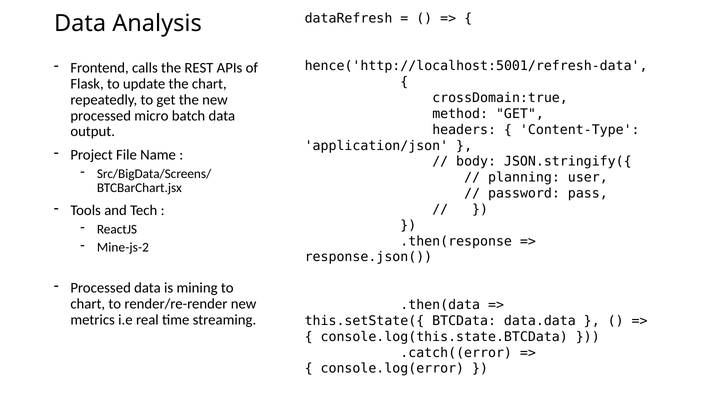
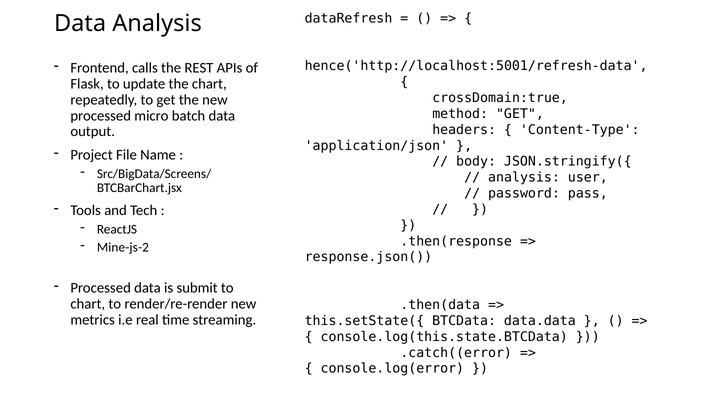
planning at (524, 177): planning -> analysis
mining: mining -> submit
